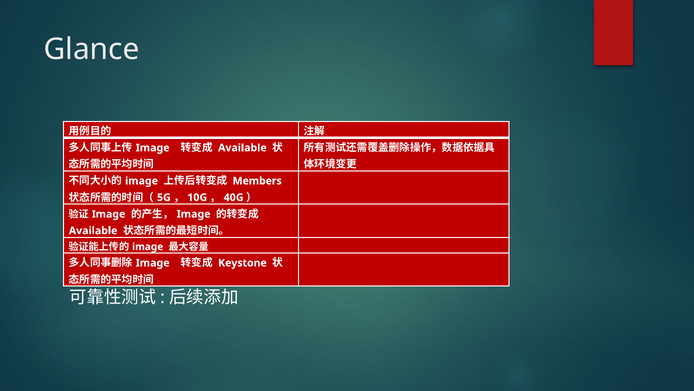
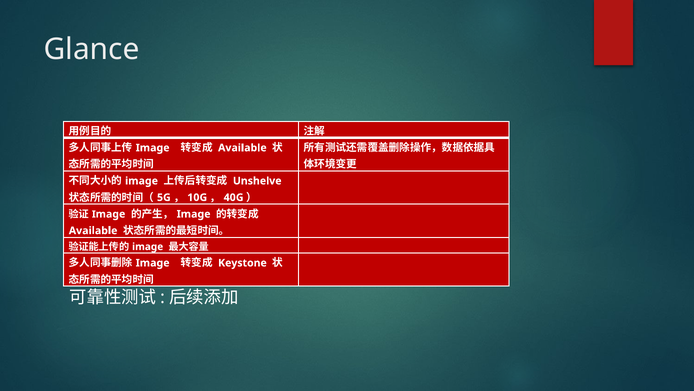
Members: Members -> Unshelve
